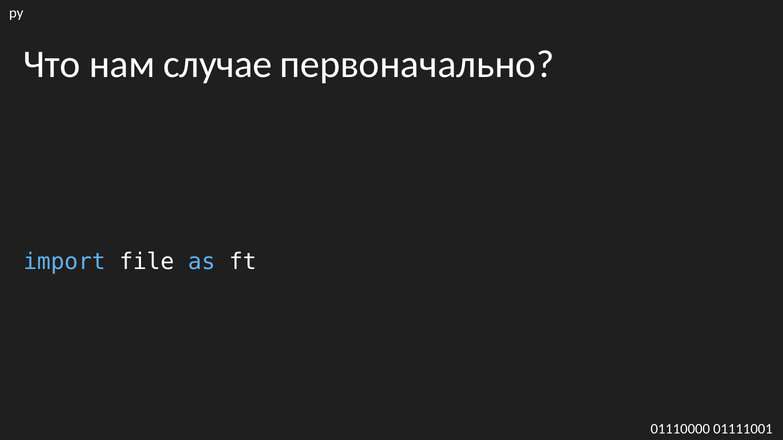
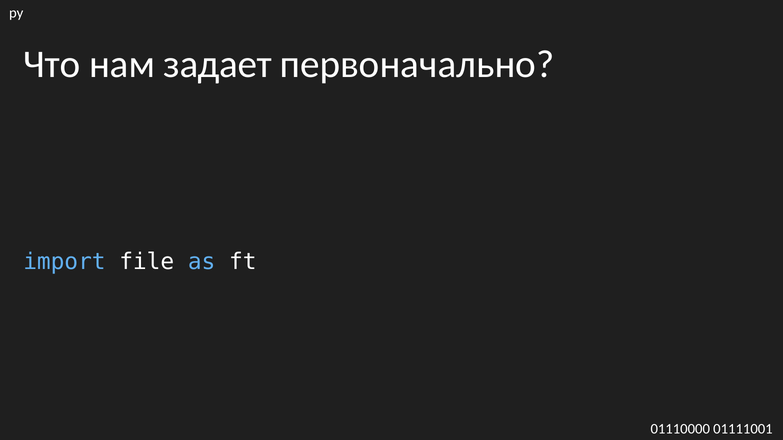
случае: случае -> задает
